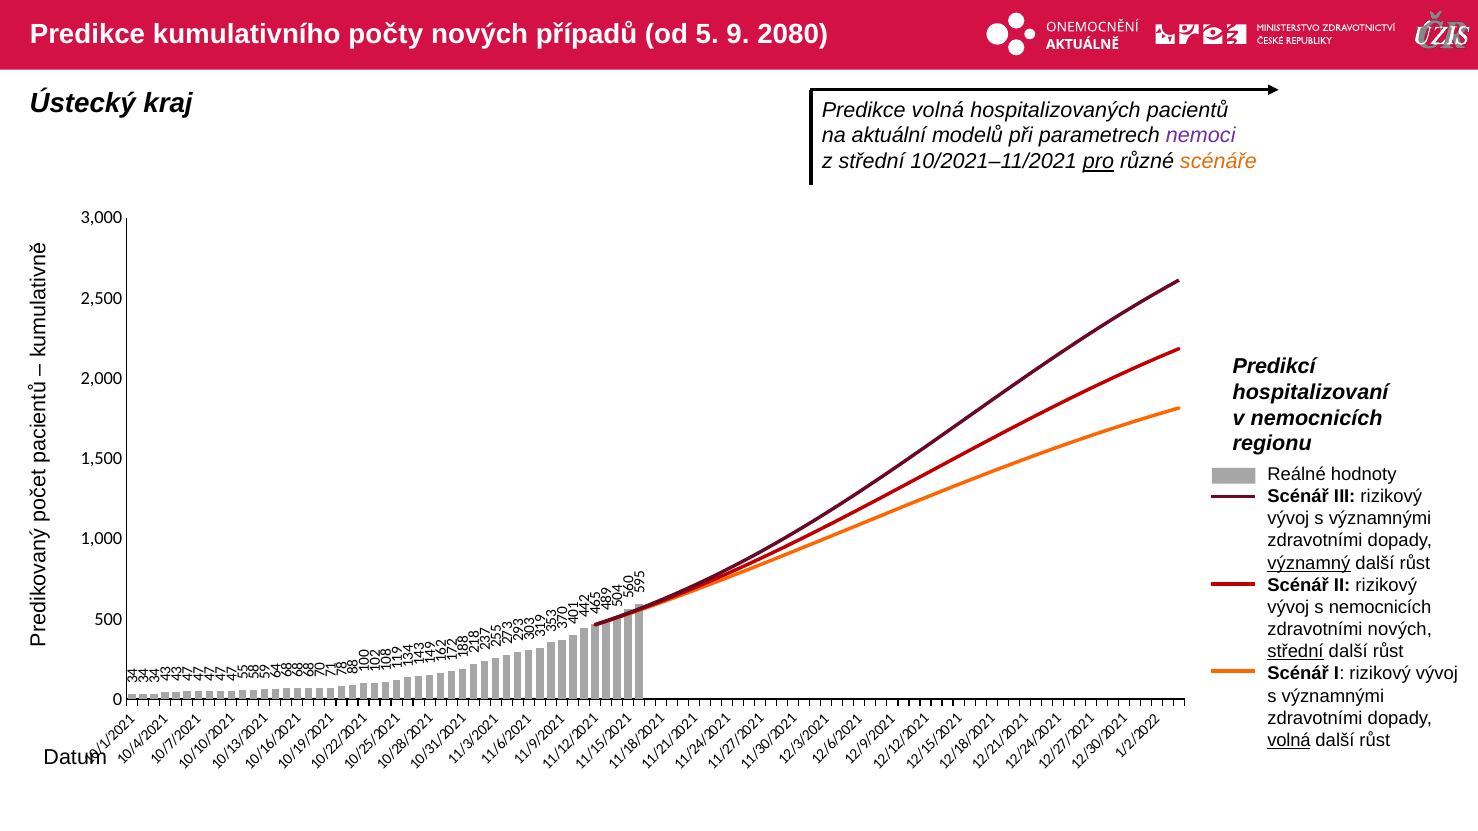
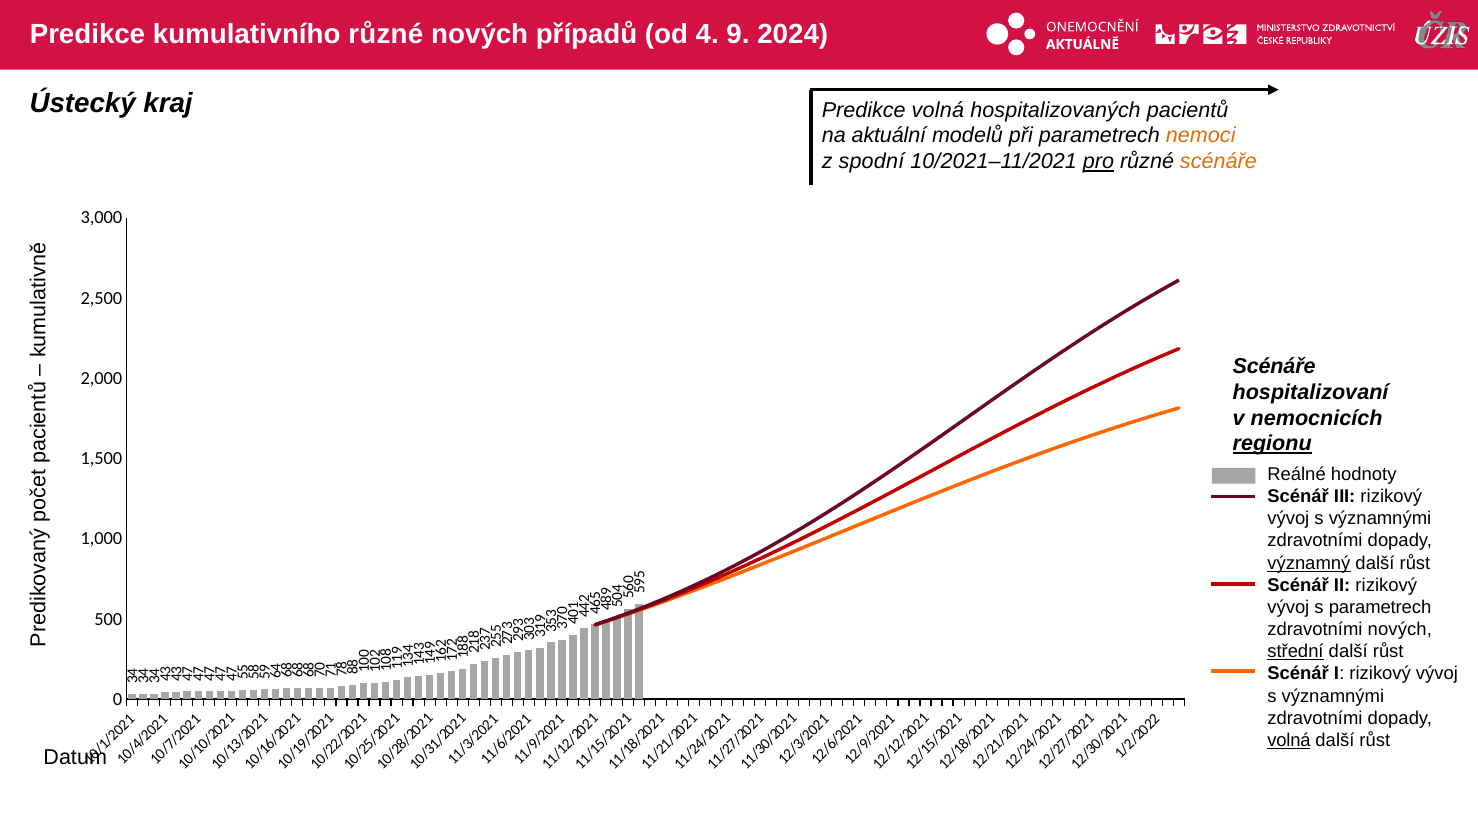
kumulativního počty: počty -> různé
od 5: 5 -> 4
2080: 2080 -> 2024
nemoci colour: purple -> orange
z střední: střední -> spodní
Predikcí at (1274, 366): Predikcí -> Scénáře
regionu underline: none -> present
s nemocnicích: nemocnicích -> parametrech
